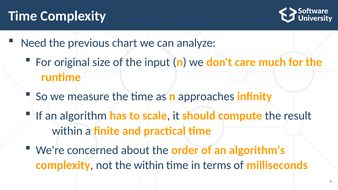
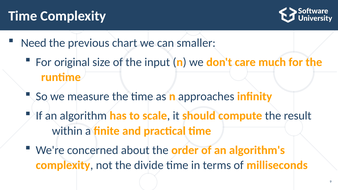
analyze: analyze -> smaller
the within: within -> divide
